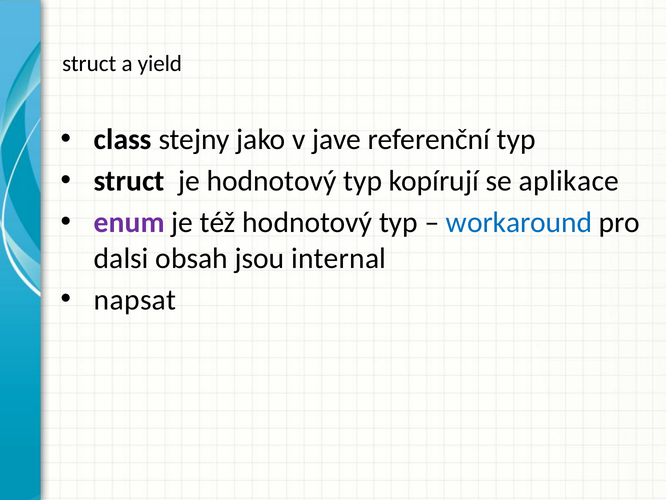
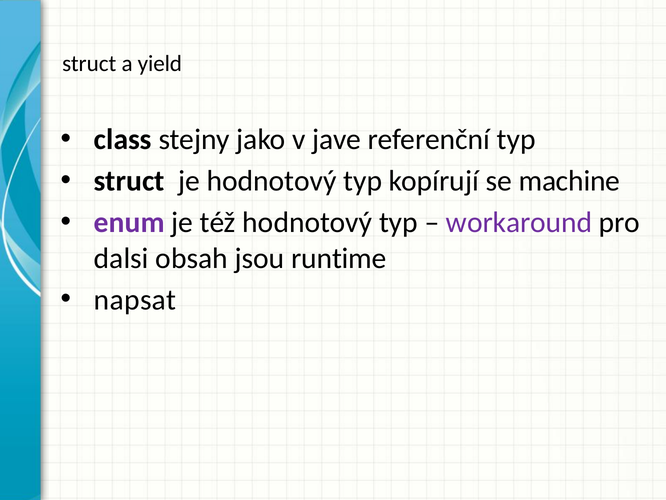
aplikace: aplikace -> machine
workaround colour: blue -> purple
internal: internal -> runtime
